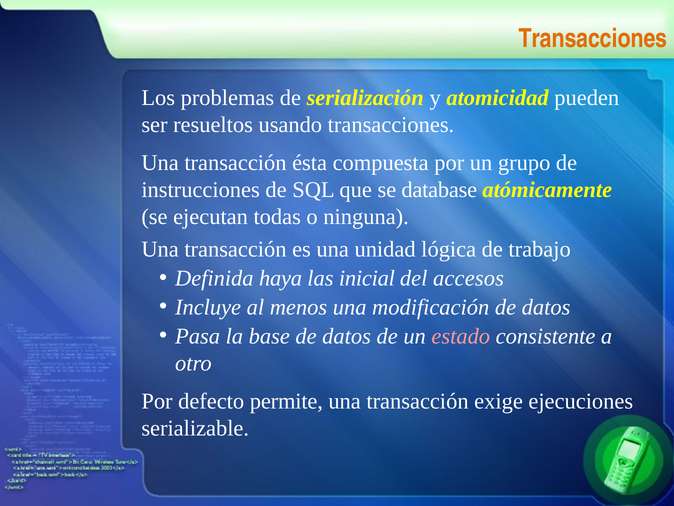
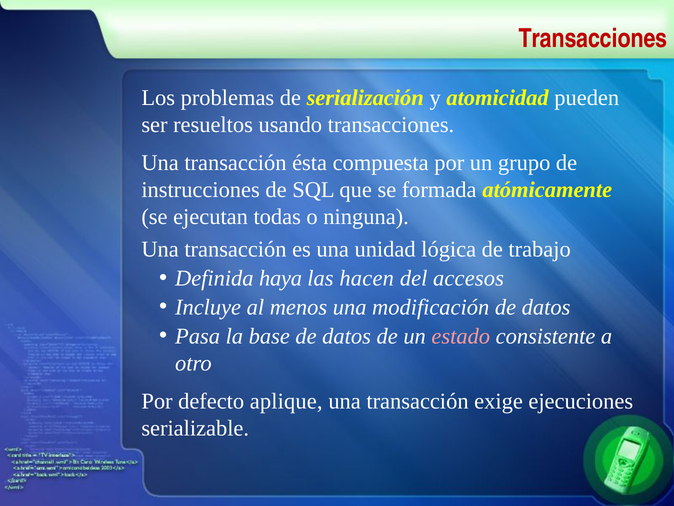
Transacciones at (593, 38) colour: orange -> red
database: database -> formada
inicial: inicial -> hacen
permite: permite -> aplique
